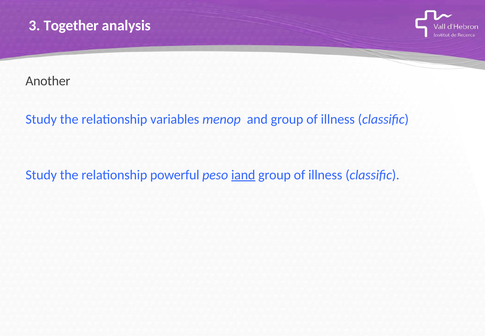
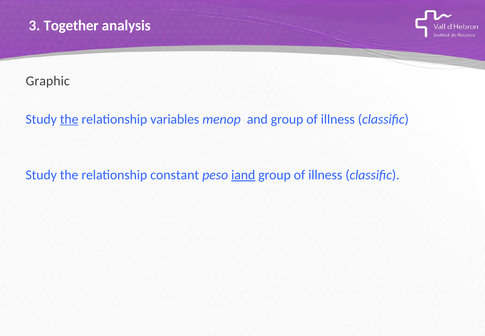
Another: Another -> Graphic
the at (69, 119) underline: none -> present
powerful: powerful -> constant
